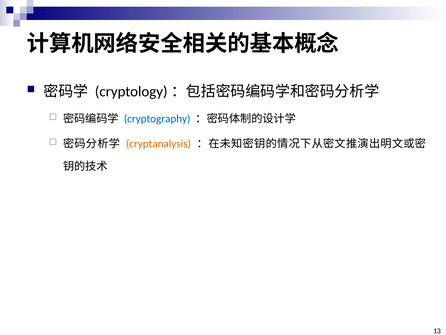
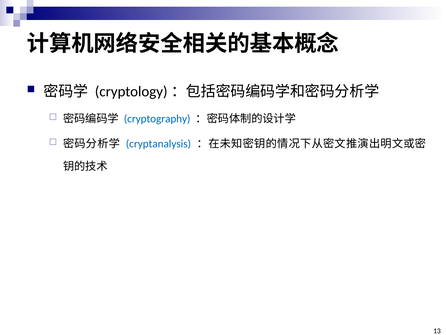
cryptanalysis colour: orange -> blue
